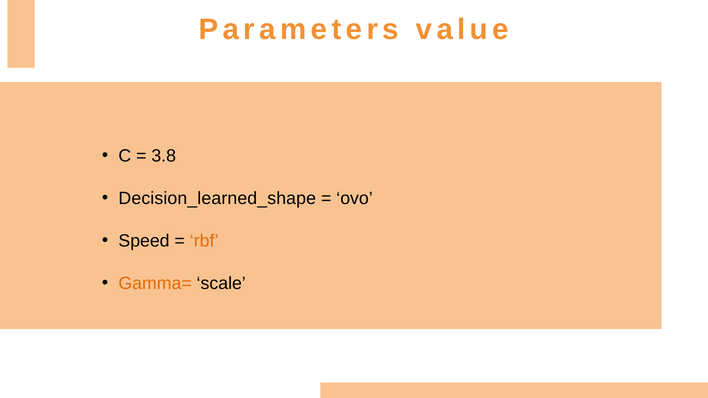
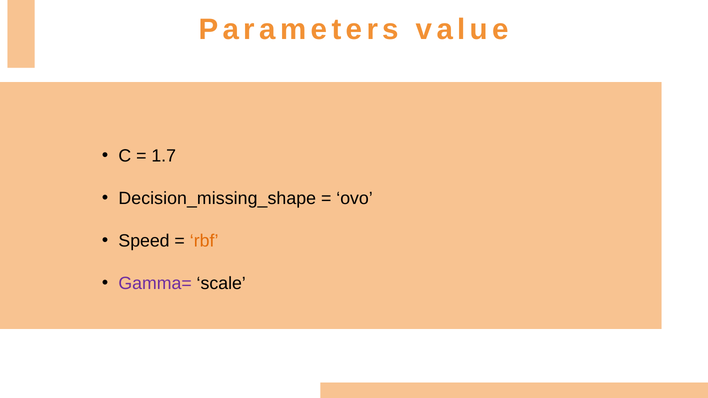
3.8: 3.8 -> 1.7
Decision_learned_shape: Decision_learned_shape -> Decision_missing_shape
Gamma= colour: orange -> purple
